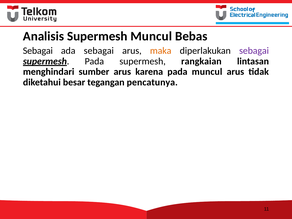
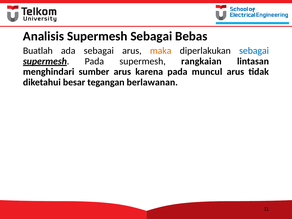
Supermesh Muncul: Muncul -> Sebagai
Sebagai at (38, 51): Sebagai -> Buatlah
sebagai at (254, 51) colour: purple -> blue
pencatunya: pencatunya -> berlawanan
